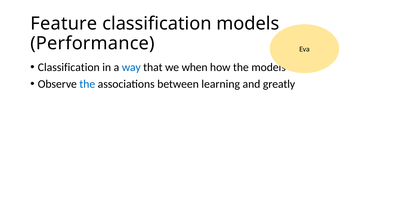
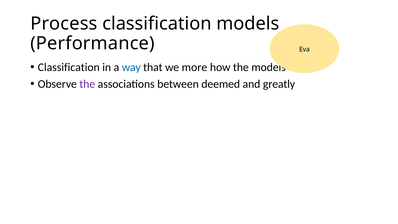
Feature: Feature -> Process
when: when -> more
the at (87, 84) colour: blue -> purple
learning: learning -> deemed
